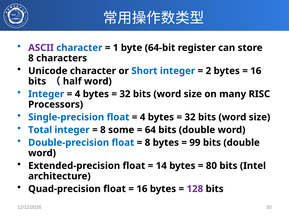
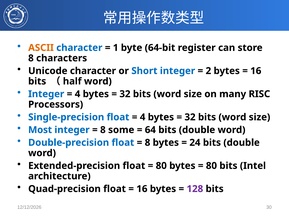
ASCII colour: purple -> orange
Total: Total -> Most
99: 99 -> 24
14 at (161, 166): 14 -> 80
